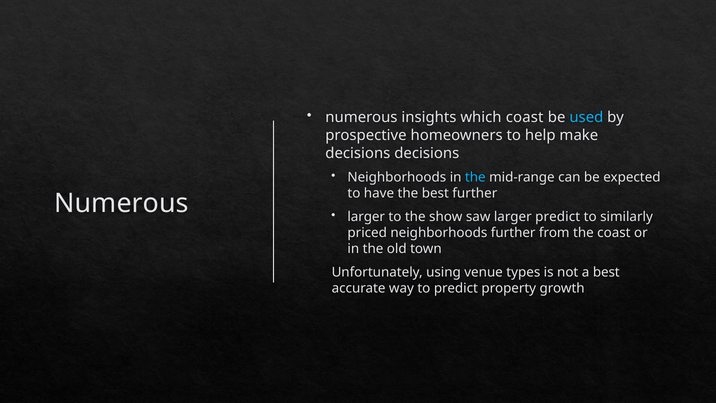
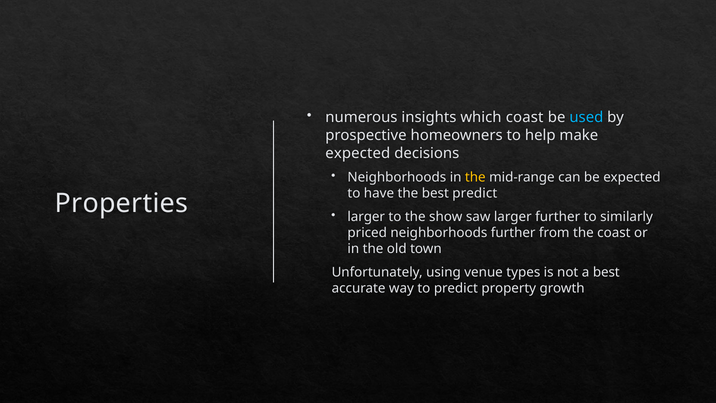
decisions at (358, 153): decisions -> expected
the at (475, 177) colour: light blue -> yellow
best further: further -> predict
Numerous at (121, 203): Numerous -> Properties
larger predict: predict -> further
